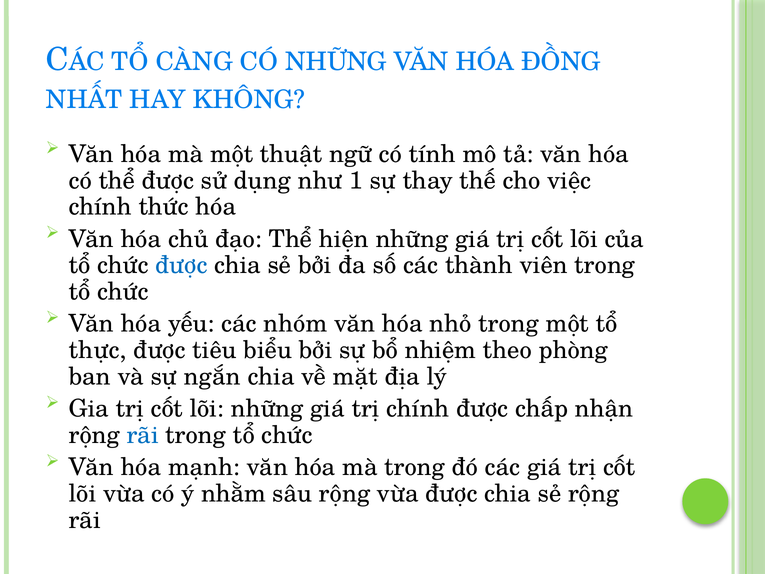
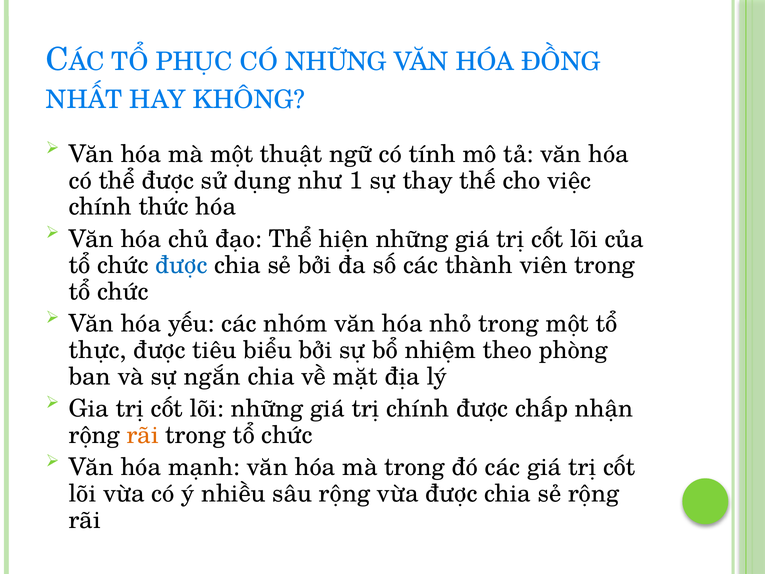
CÀNG: CÀNG -> PHỤC
rãi at (143, 435) colour: blue -> orange
nhằm: nhằm -> nhiều
